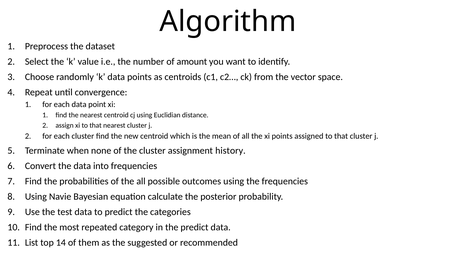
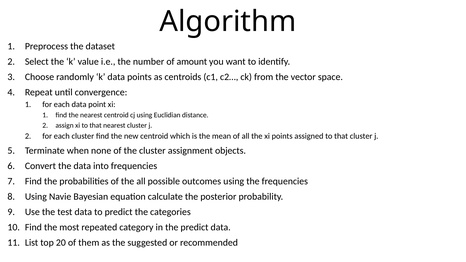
history: history -> objects
14: 14 -> 20
